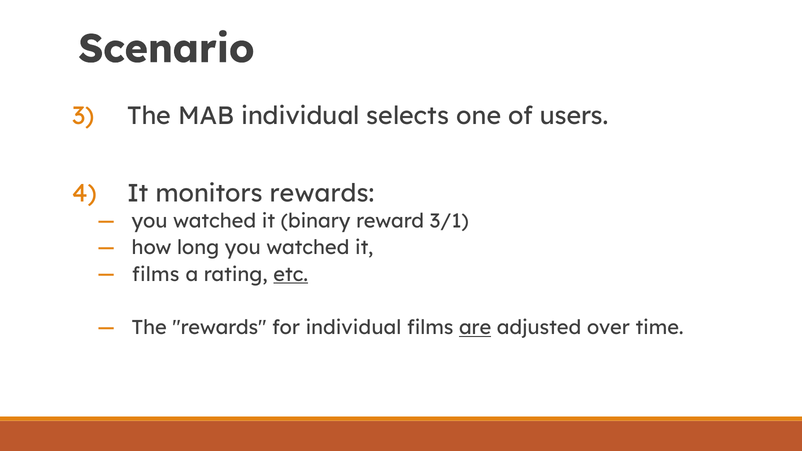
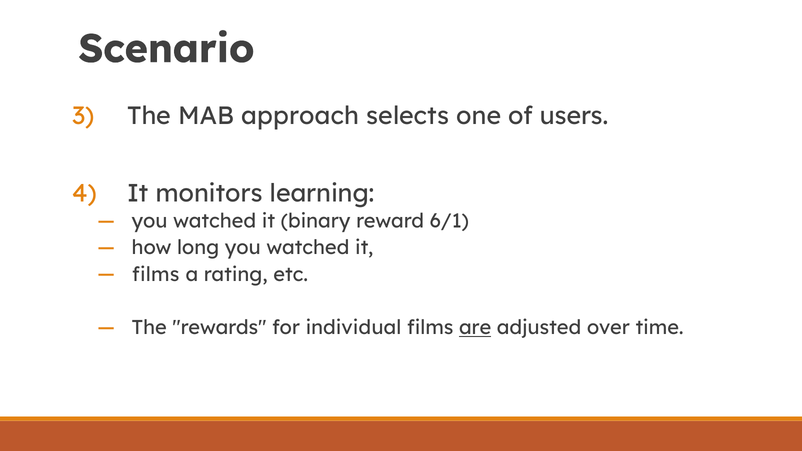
MAB individual: individual -> approach
monitors rewards: rewards -> learning
3/1: 3/1 -> 6/1
etc underline: present -> none
